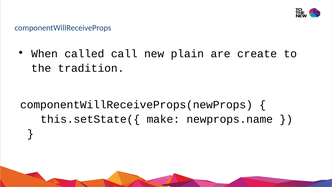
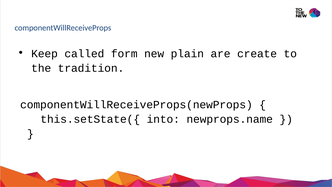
When: When -> Keep
call: call -> form
make: make -> into
